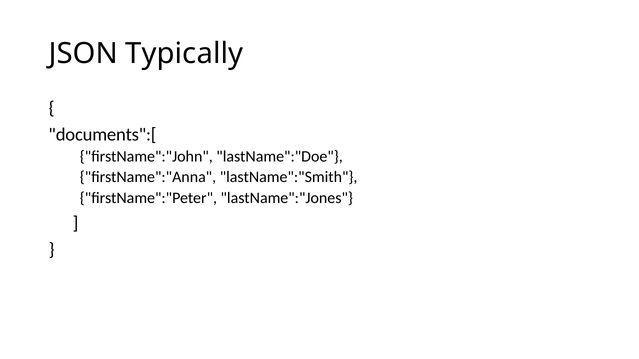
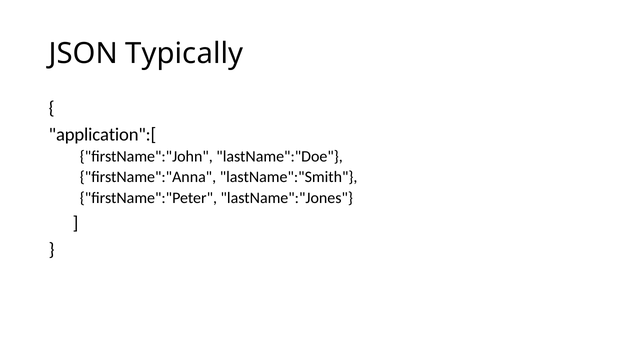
documents":[: documents":[ -> application":[
